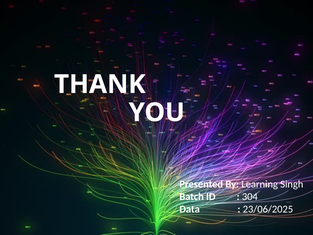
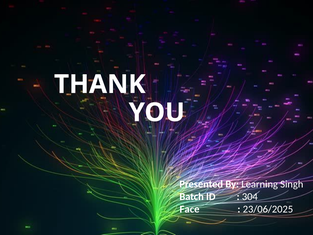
Data: Data -> Face
